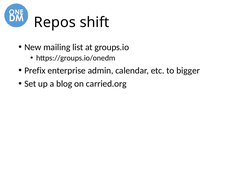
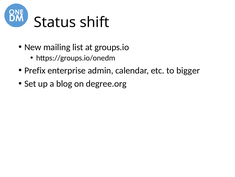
Repos: Repos -> Status
carried.org: carried.org -> degree.org
